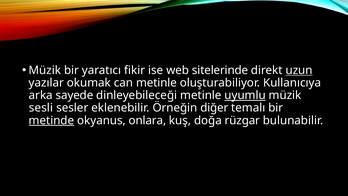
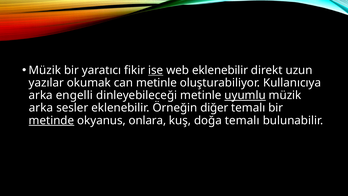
ise underline: none -> present
web sitelerinde: sitelerinde -> eklenebilir
uzun underline: present -> none
sayede: sayede -> engelli
sesli at (41, 108): sesli -> arka
doğa rüzgar: rüzgar -> temalı
